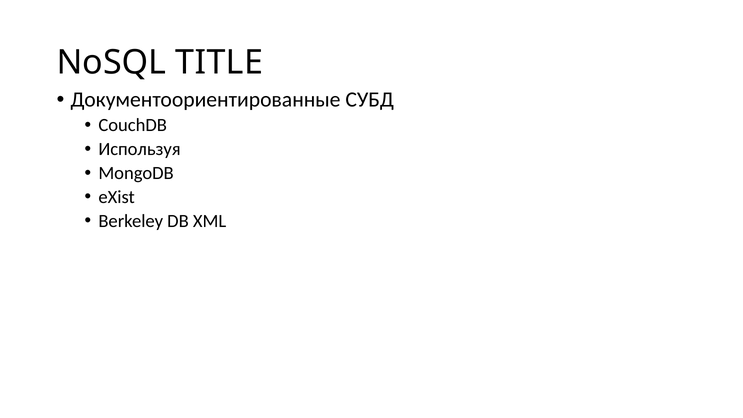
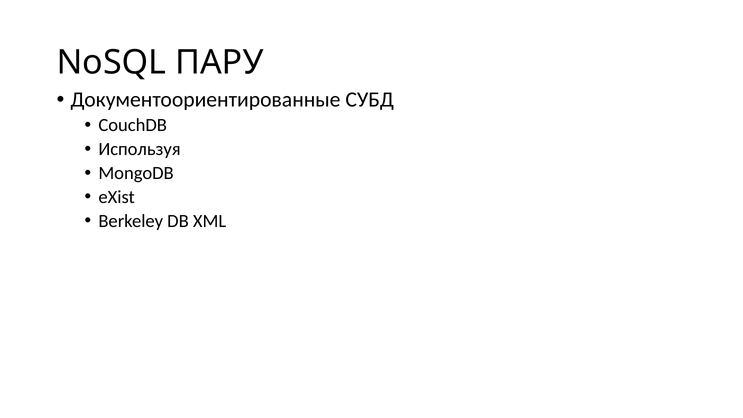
TITLE: TITLE -> ПАРУ
